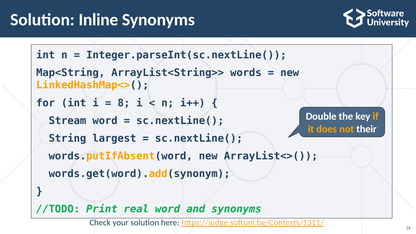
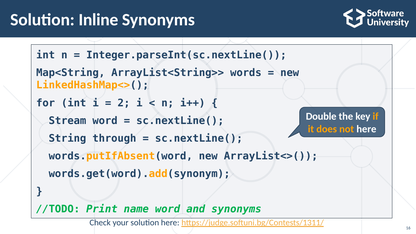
8: 8 -> 2
not their: their -> here
largest: largest -> through
real: real -> name
